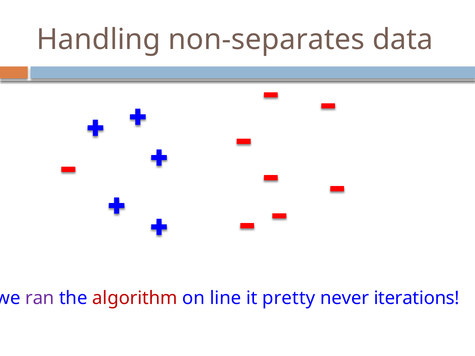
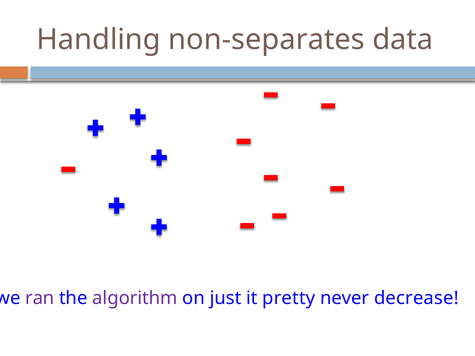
algorithm colour: red -> purple
line: line -> just
iterations: iterations -> decrease
